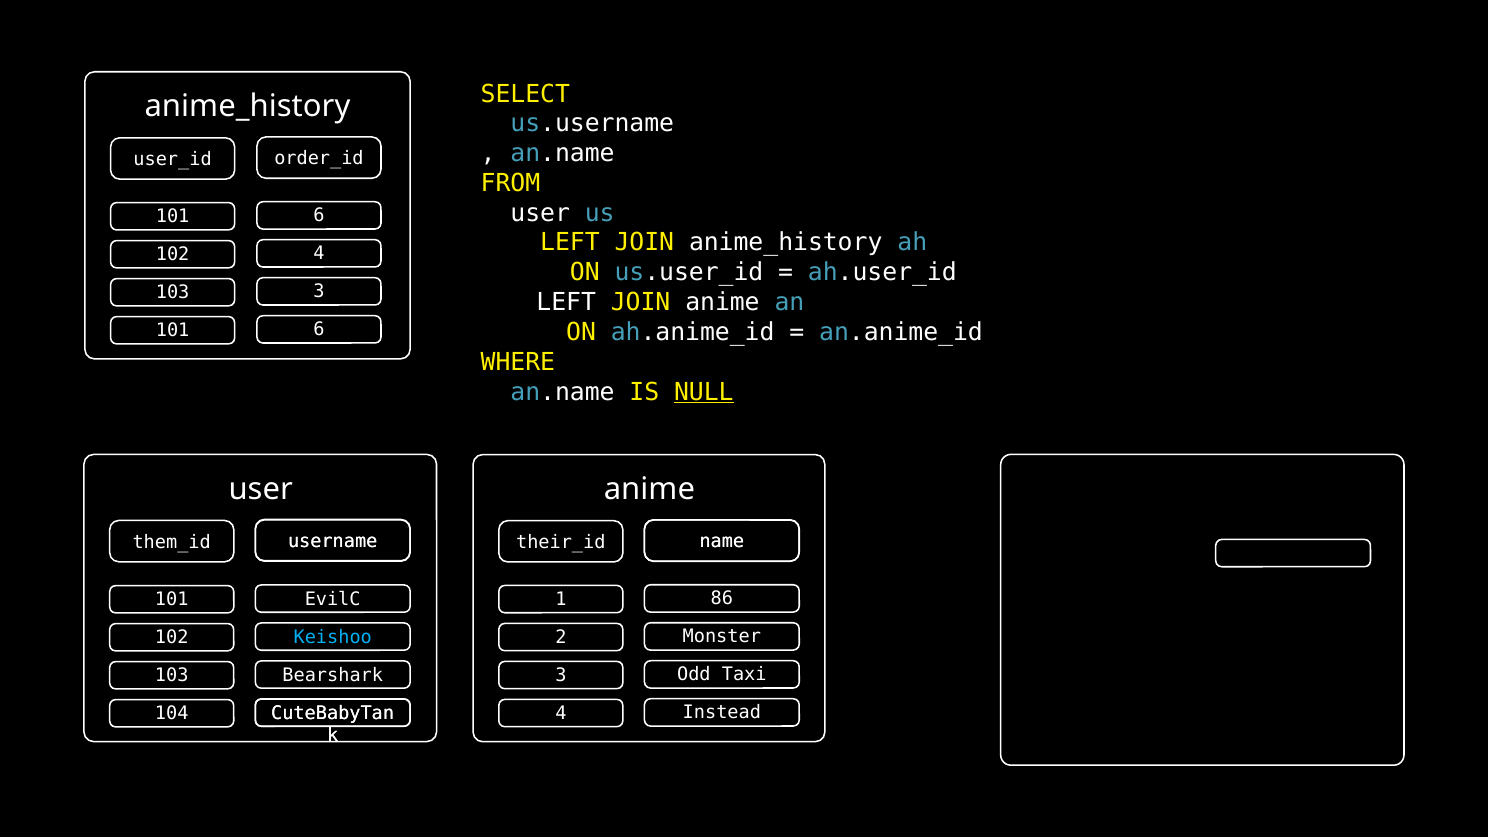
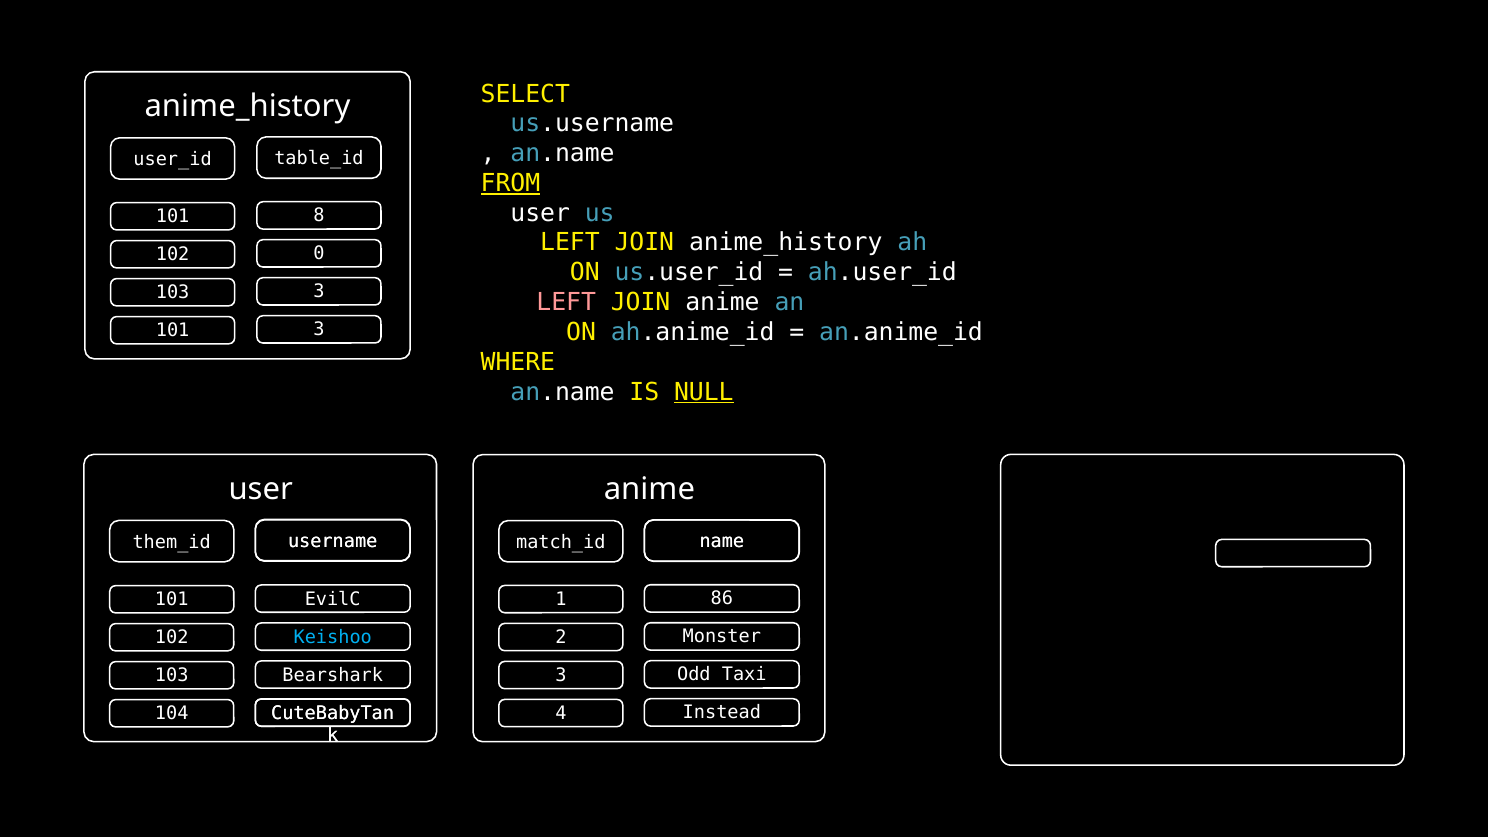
order_id: order_id -> table_id
FROM underline: none -> present
6 at (319, 216): 6 -> 8
102 4: 4 -> 0
LEFT at (566, 302) colour: white -> pink
6 at (319, 330): 6 -> 3
their_id: their_id -> match_id
